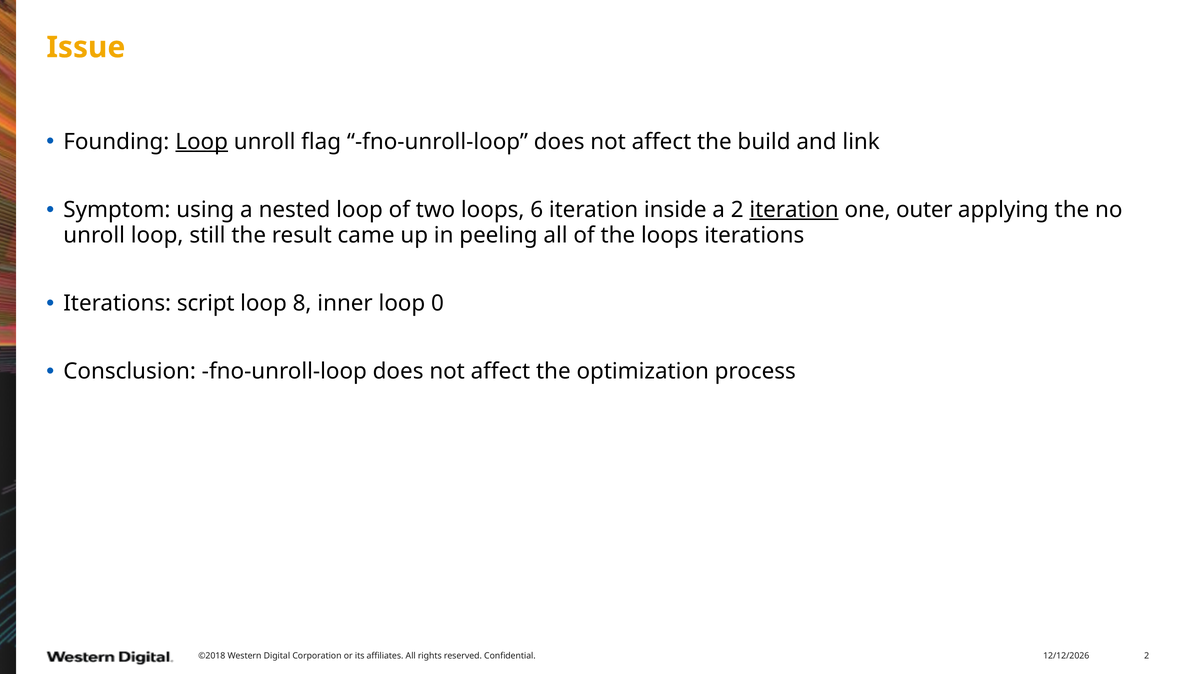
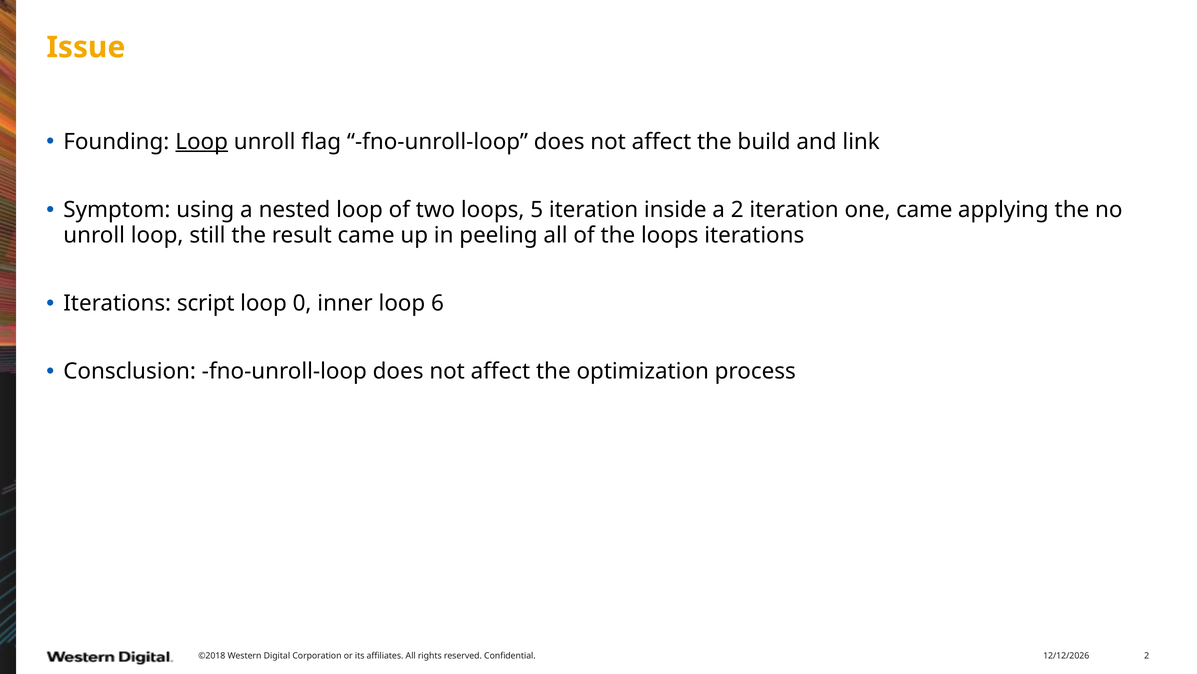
6: 6 -> 5
iteration at (794, 209) underline: present -> none
one outer: outer -> came
8: 8 -> 0
0: 0 -> 6
